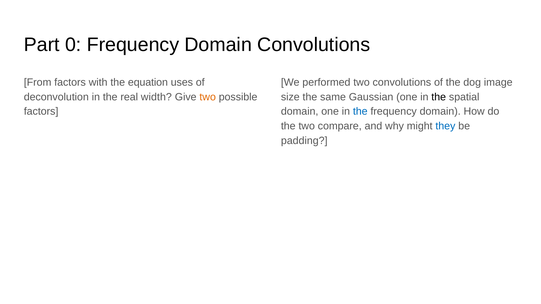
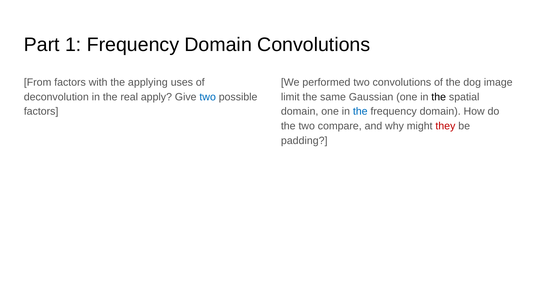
0: 0 -> 1
equation: equation -> applying
width: width -> apply
two at (208, 97) colour: orange -> blue
size: size -> limit
they colour: blue -> red
